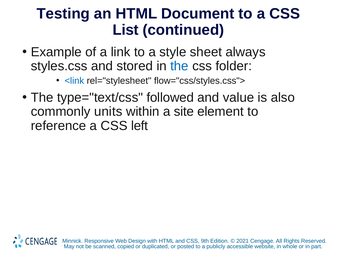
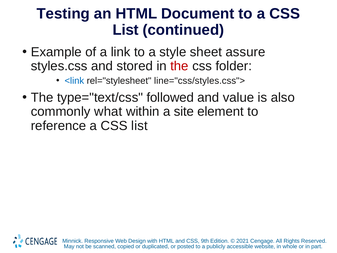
always: always -> assure
the at (179, 66) colour: blue -> red
flow="css/styles.css">: flow="css/styles.css"> -> line="css/styles.css">
units: units -> what
reference a CSS left: left -> list
